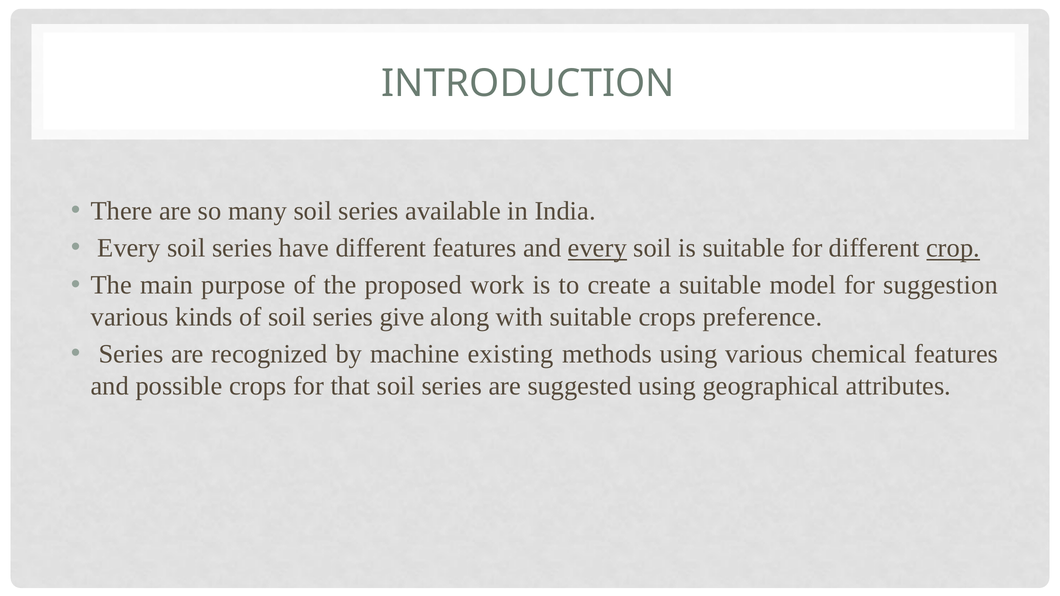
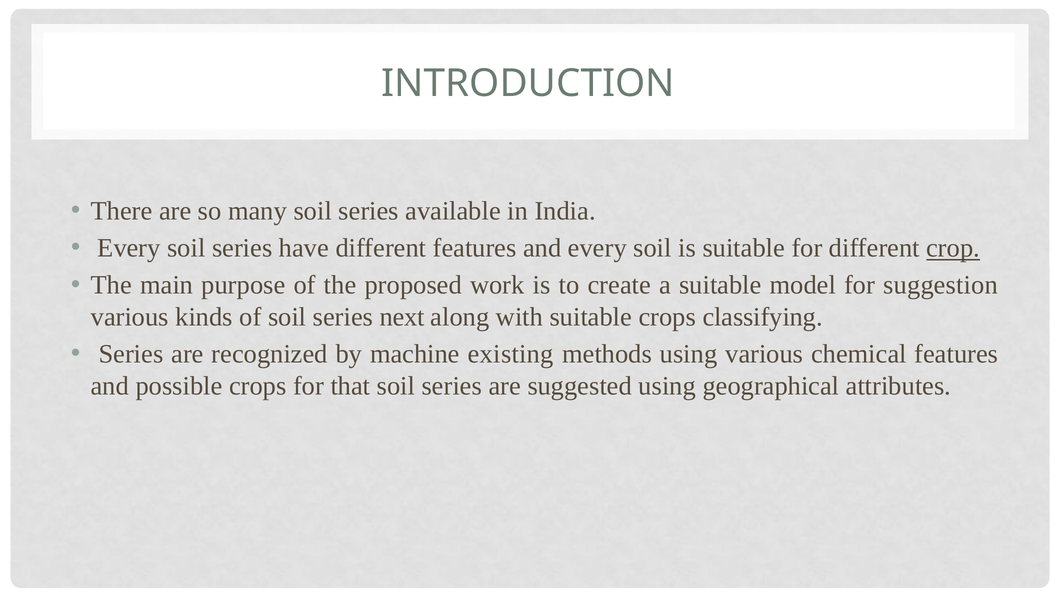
every at (597, 248) underline: present -> none
give: give -> next
preference: preference -> classifying
